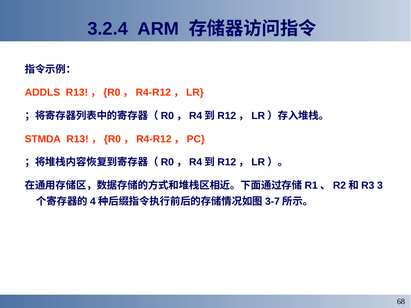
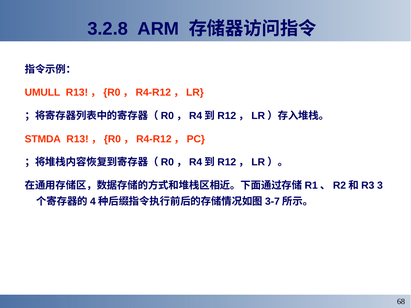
3.2.4: 3.2.4 -> 3.2.8
ADDLS: ADDLS -> UMULL
